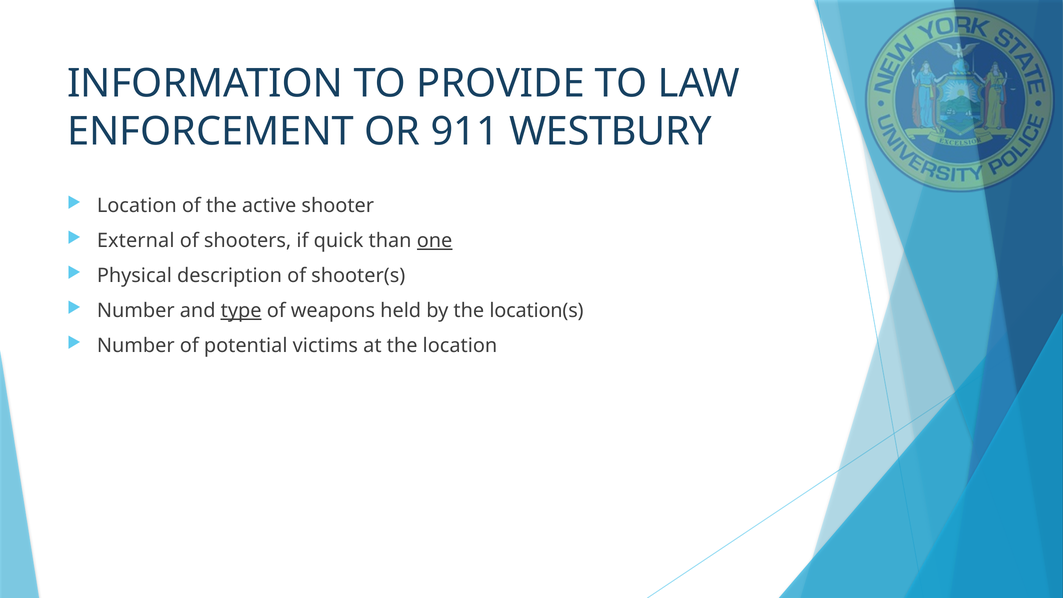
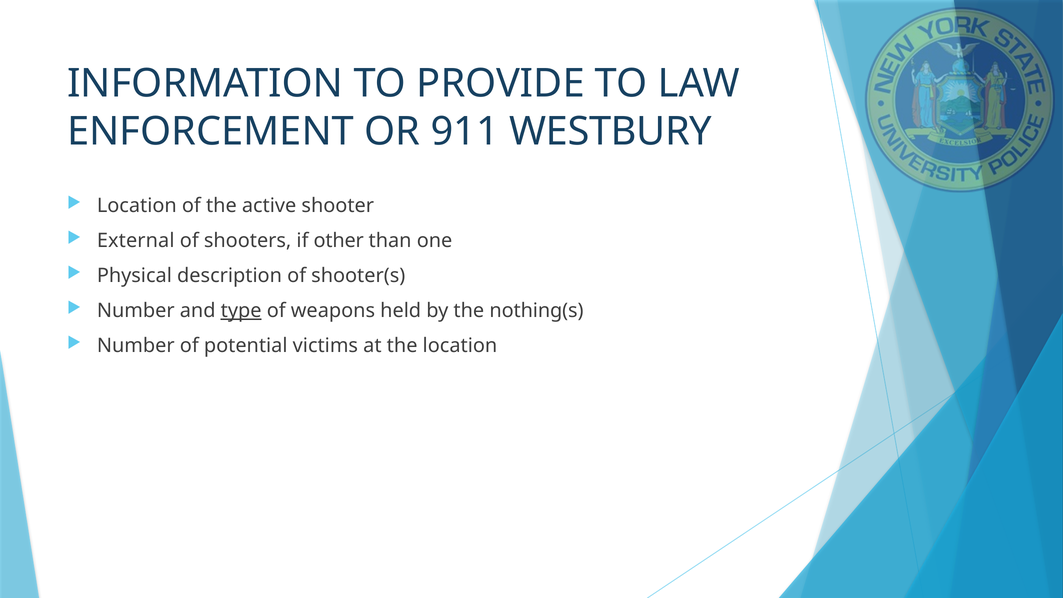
quick: quick -> other
one underline: present -> none
location(s: location(s -> nothing(s
